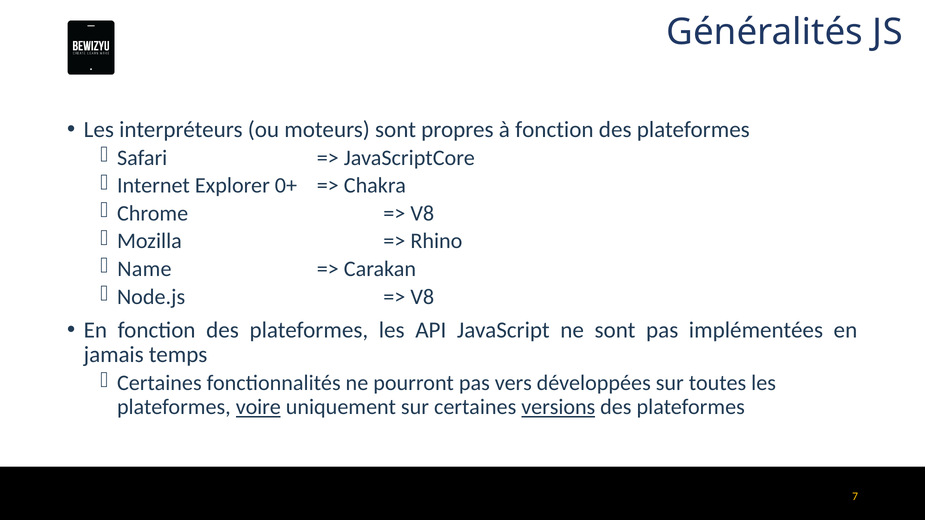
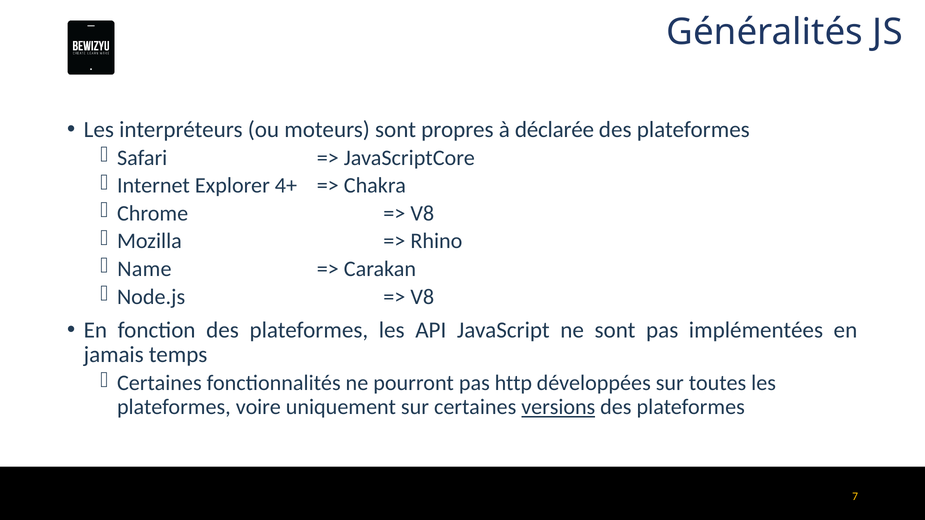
à fonction: fonction -> déclarée
0+: 0+ -> 4+
vers: vers -> http
voire underline: present -> none
